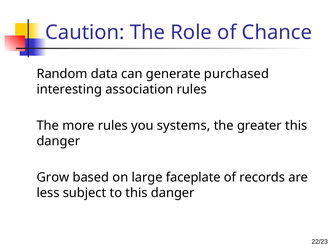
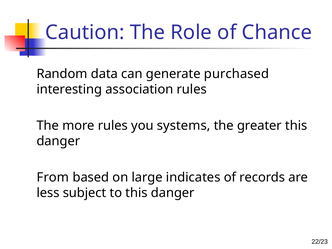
Grow: Grow -> From
faceplate: faceplate -> indicates
